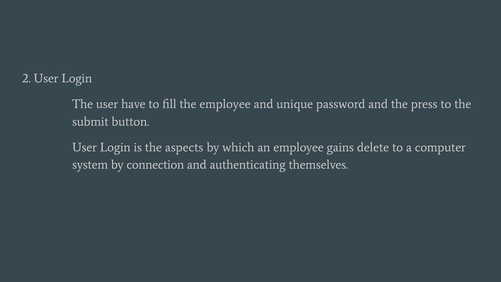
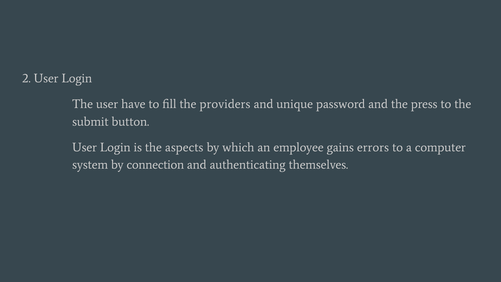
the employee: employee -> providers
delete: delete -> errors
